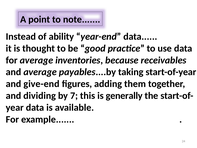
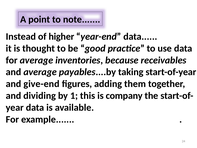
ability: ability -> higher
7: 7 -> 1
generally: generally -> company
